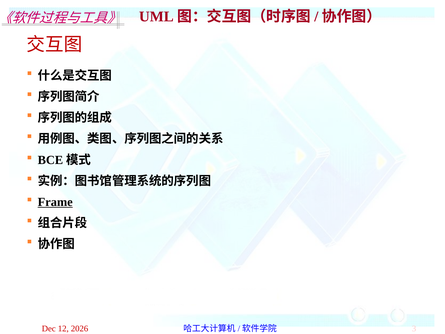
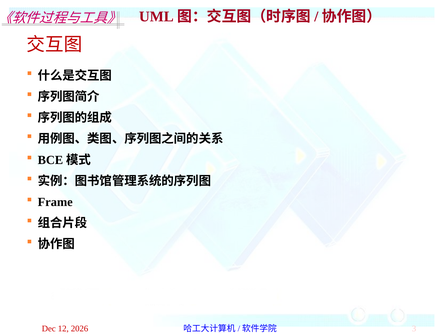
Frame underline: present -> none
